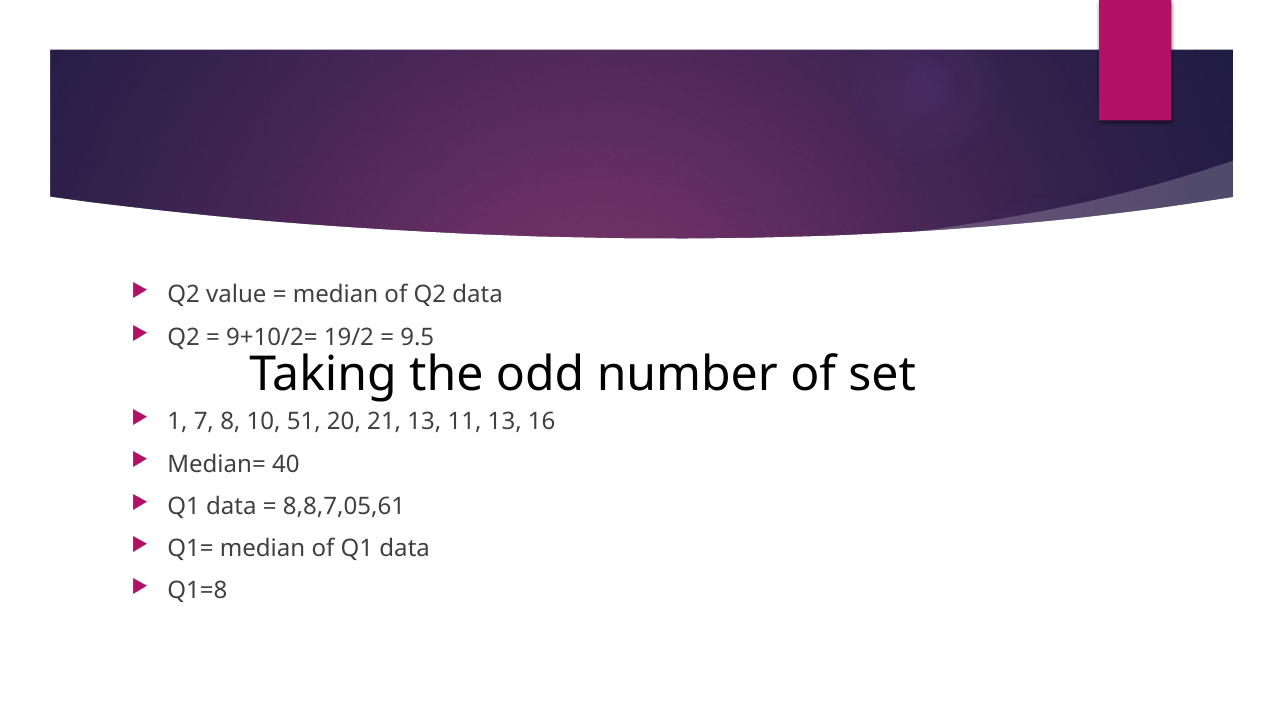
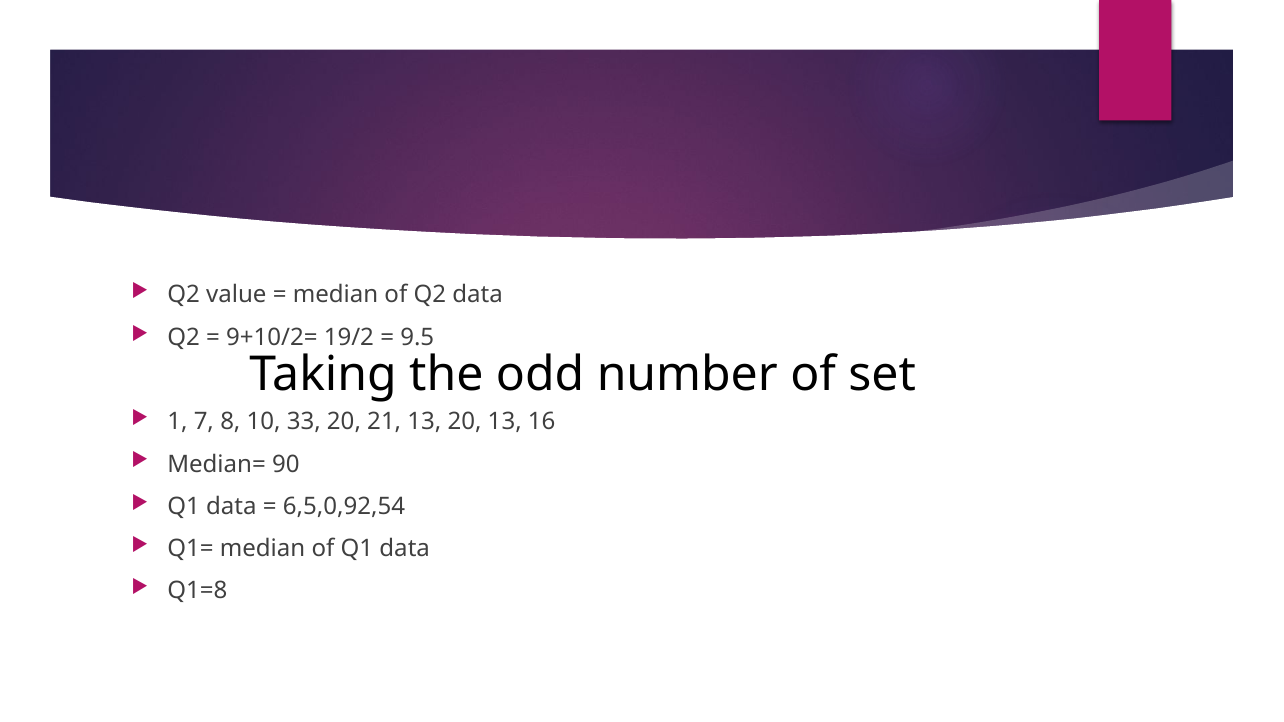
51: 51 -> 33
13 11: 11 -> 20
40: 40 -> 90
8,8,7,05,61: 8,8,7,05,61 -> 6,5,0,92,54
